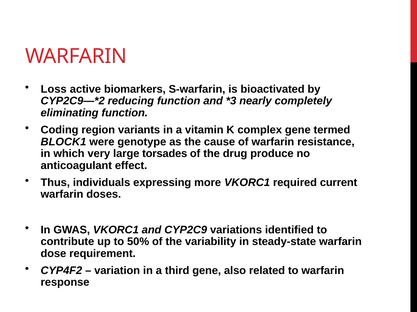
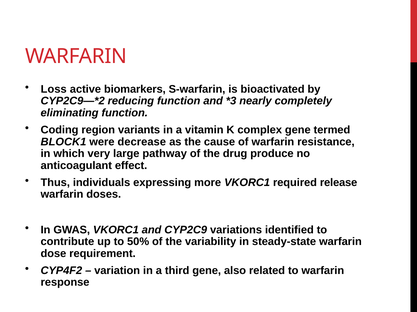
genotype: genotype -> decrease
torsades: torsades -> pathway
current: current -> release
